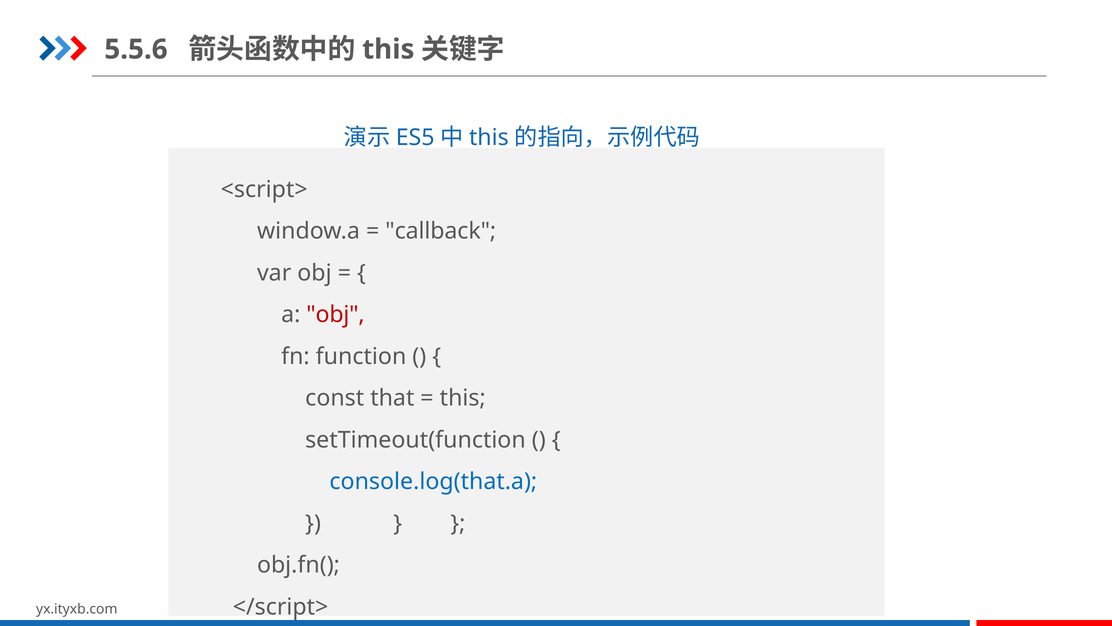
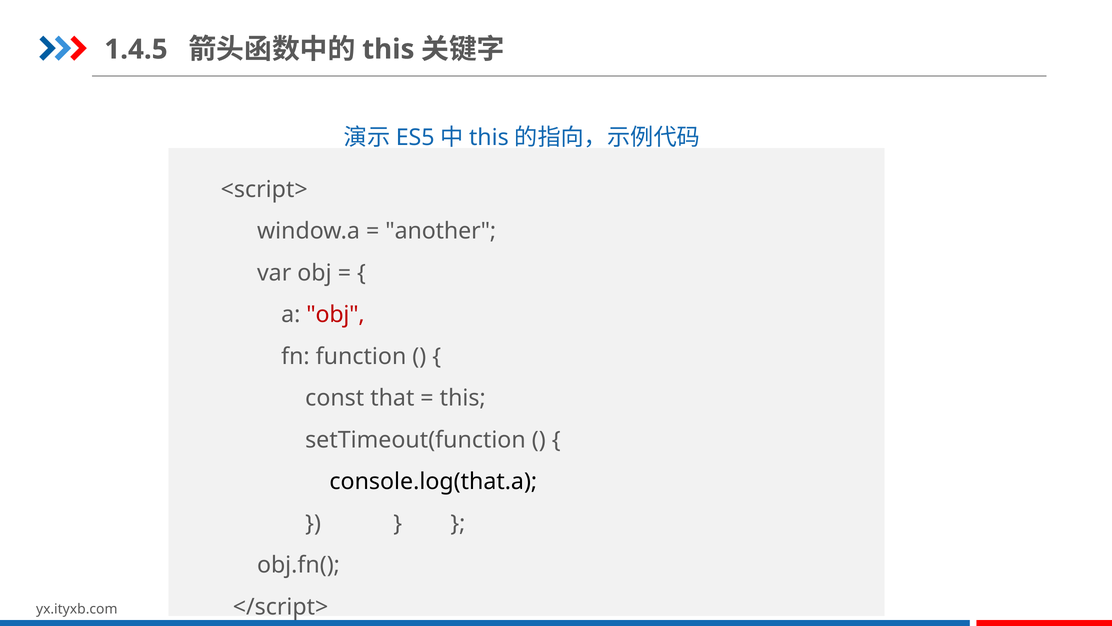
5.5.6: 5.5.6 -> 1.4.5
callback: callback -> another
console.log(that.a colour: blue -> black
